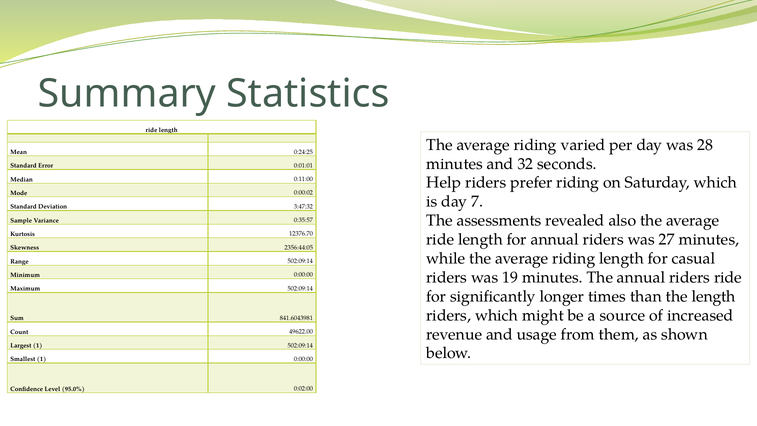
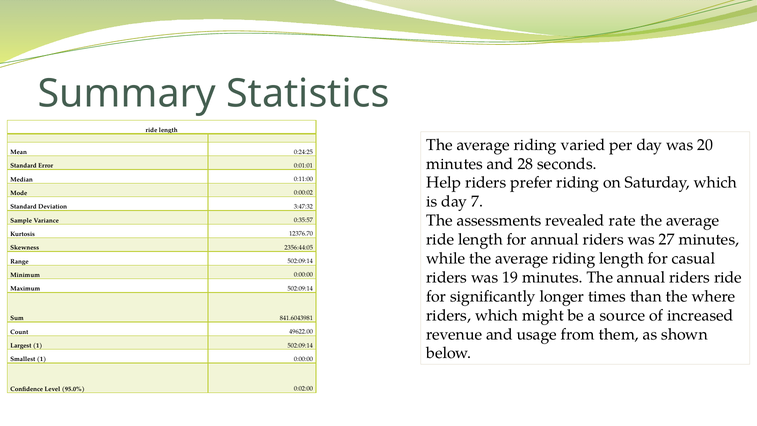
28: 28 -> 20
32: 32 -> 28
also: also -> rate
the length: length -> where
